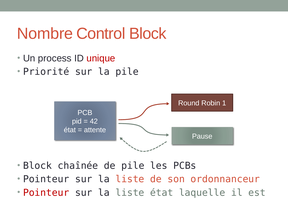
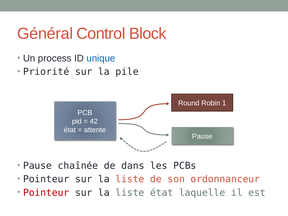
Nombre: Nombre -> Général
unique colour: red -> blue
Block at (37, 166): Block -> Pause
de pile: pile -> dans
